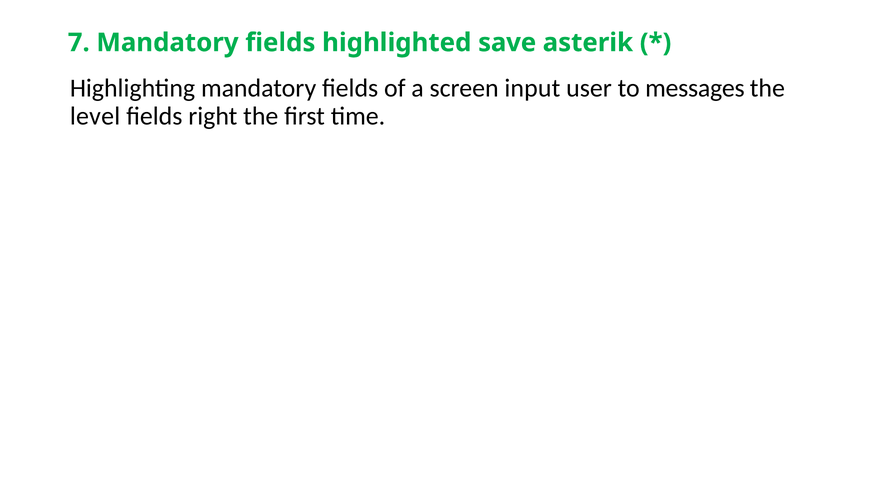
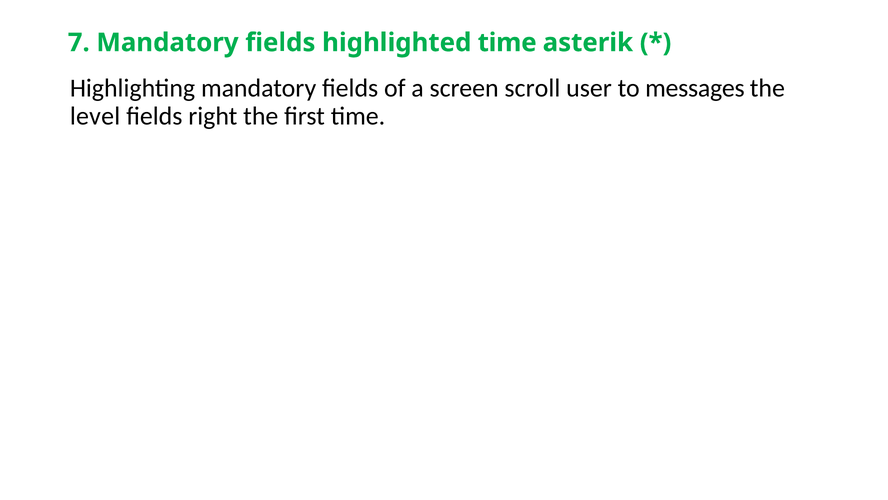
highlighted save: save -> time
input: input -> scroll
